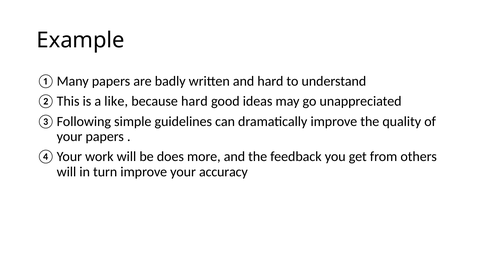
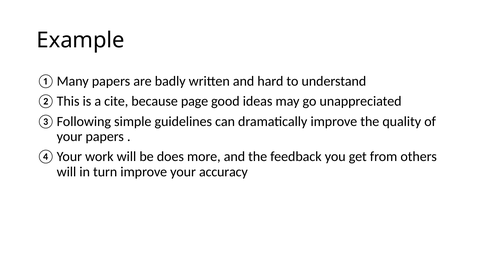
like: like -> cite
because hard: hard -> page
